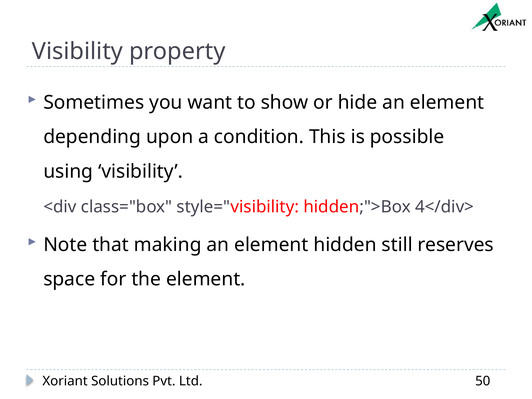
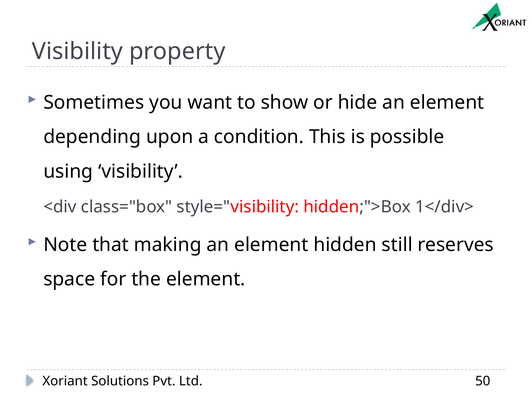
4</div>: 4</div> -> 1</div>
